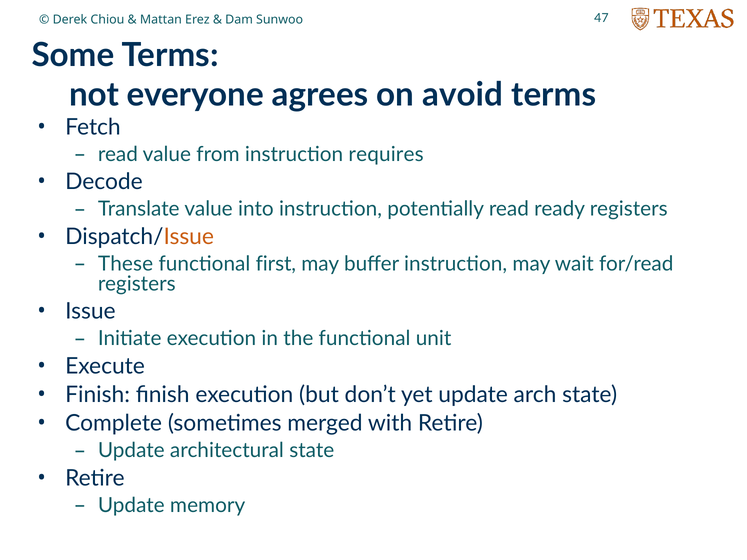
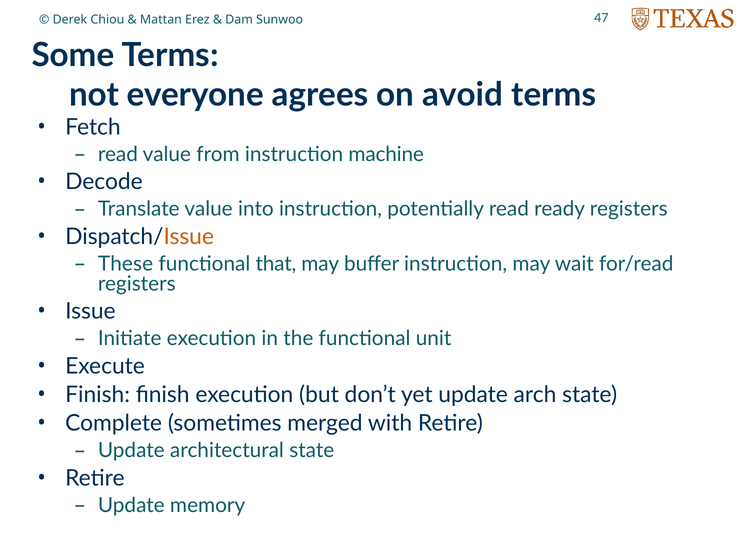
requires: requires -> machine
first: first -> that
